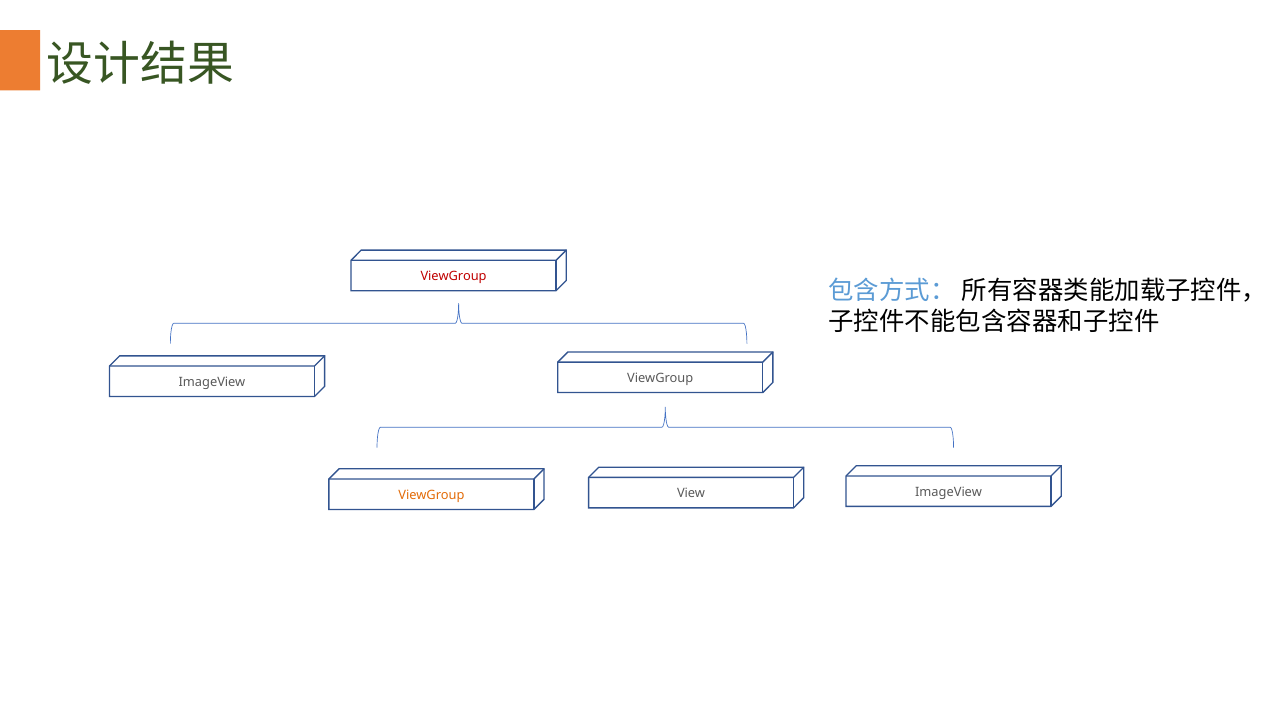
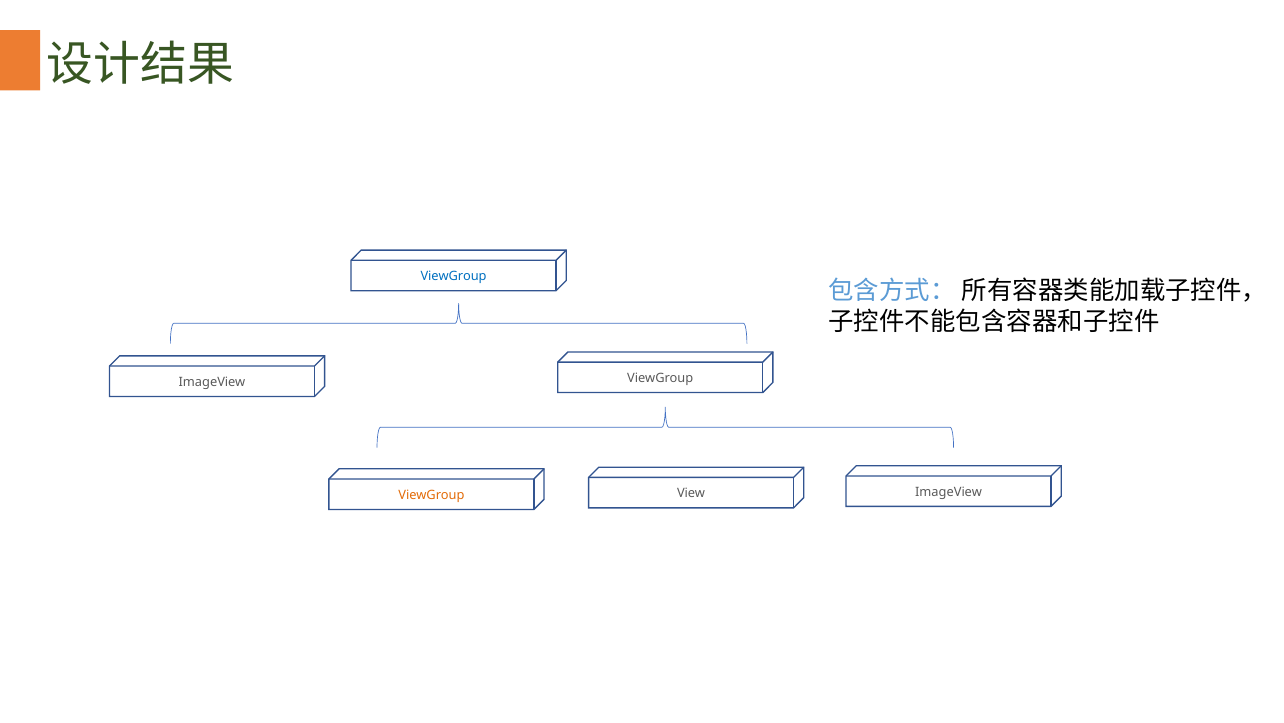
ViewGroup at (454, 276) colour: red -> blue
